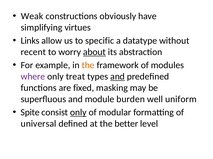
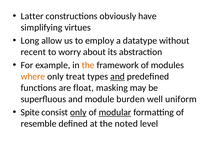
Weak: Weak -> Latter
Links: Links -> Long
specific: specific -> employ
about underline: present -> none
where colour: purple -> orange
fixed: fixed -> float
modular underline: none -> present
universal: universal -> resemble
better: better -> noted
